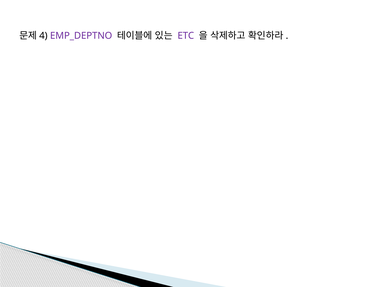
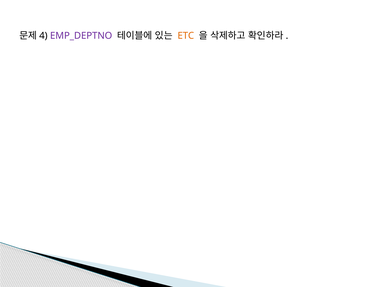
ETC colour: purple -> orange
